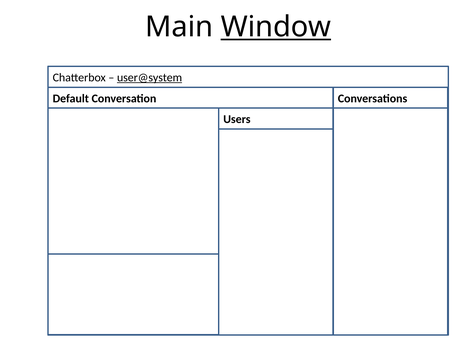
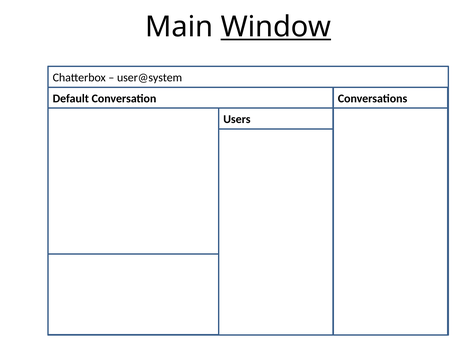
user@system underline: present -> none
